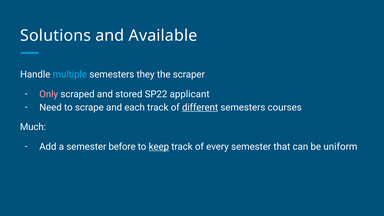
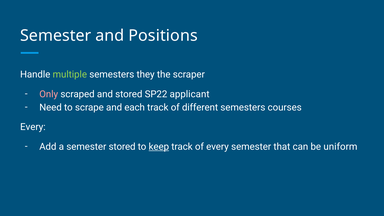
Solutions at (56, 36): Solutions -> Semester
Available: Available -> Positions
multiple colour: light blue -> light green
different underline: present -> none
Much at (33, 127): Much -> Every
semester before: before -> stored
